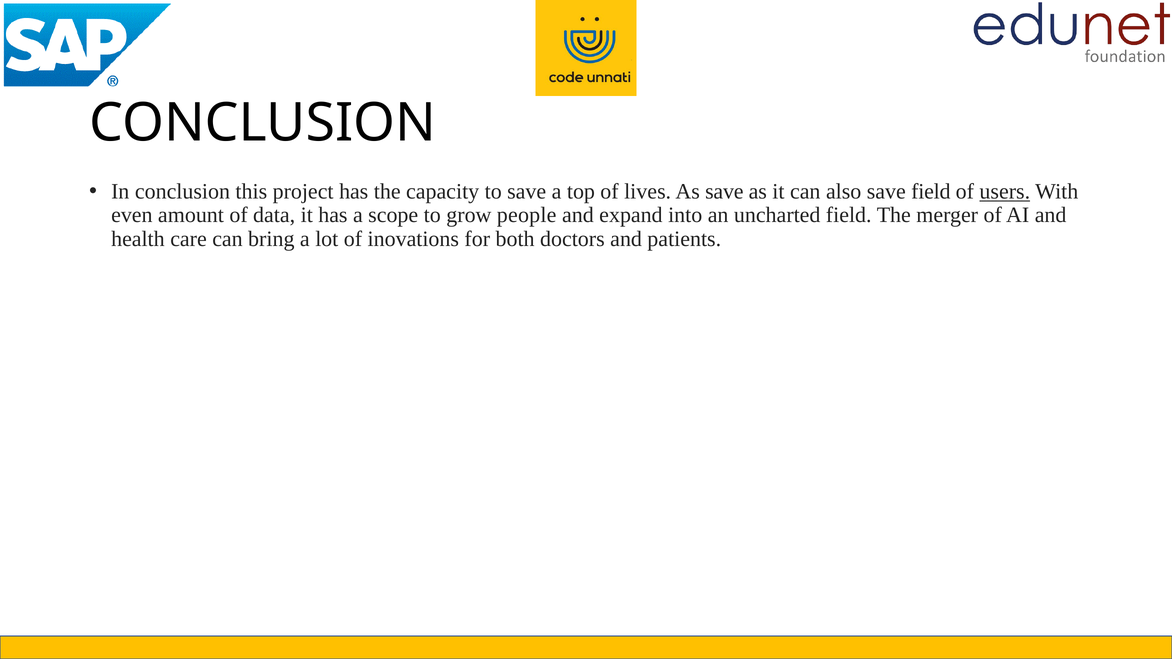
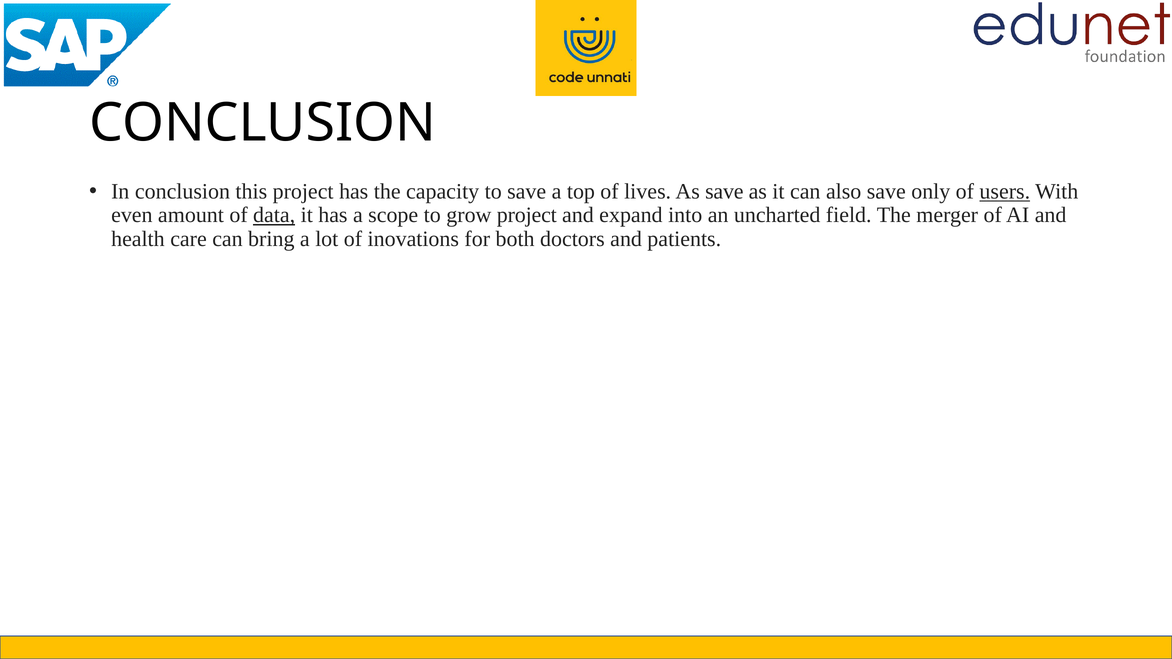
save field: field -> only
data underline: none -> present
grow people: people -> project
